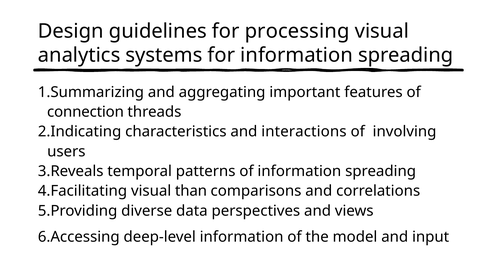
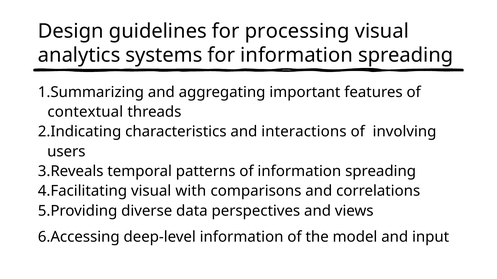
connection: connection -> contextual
than: than -> with
